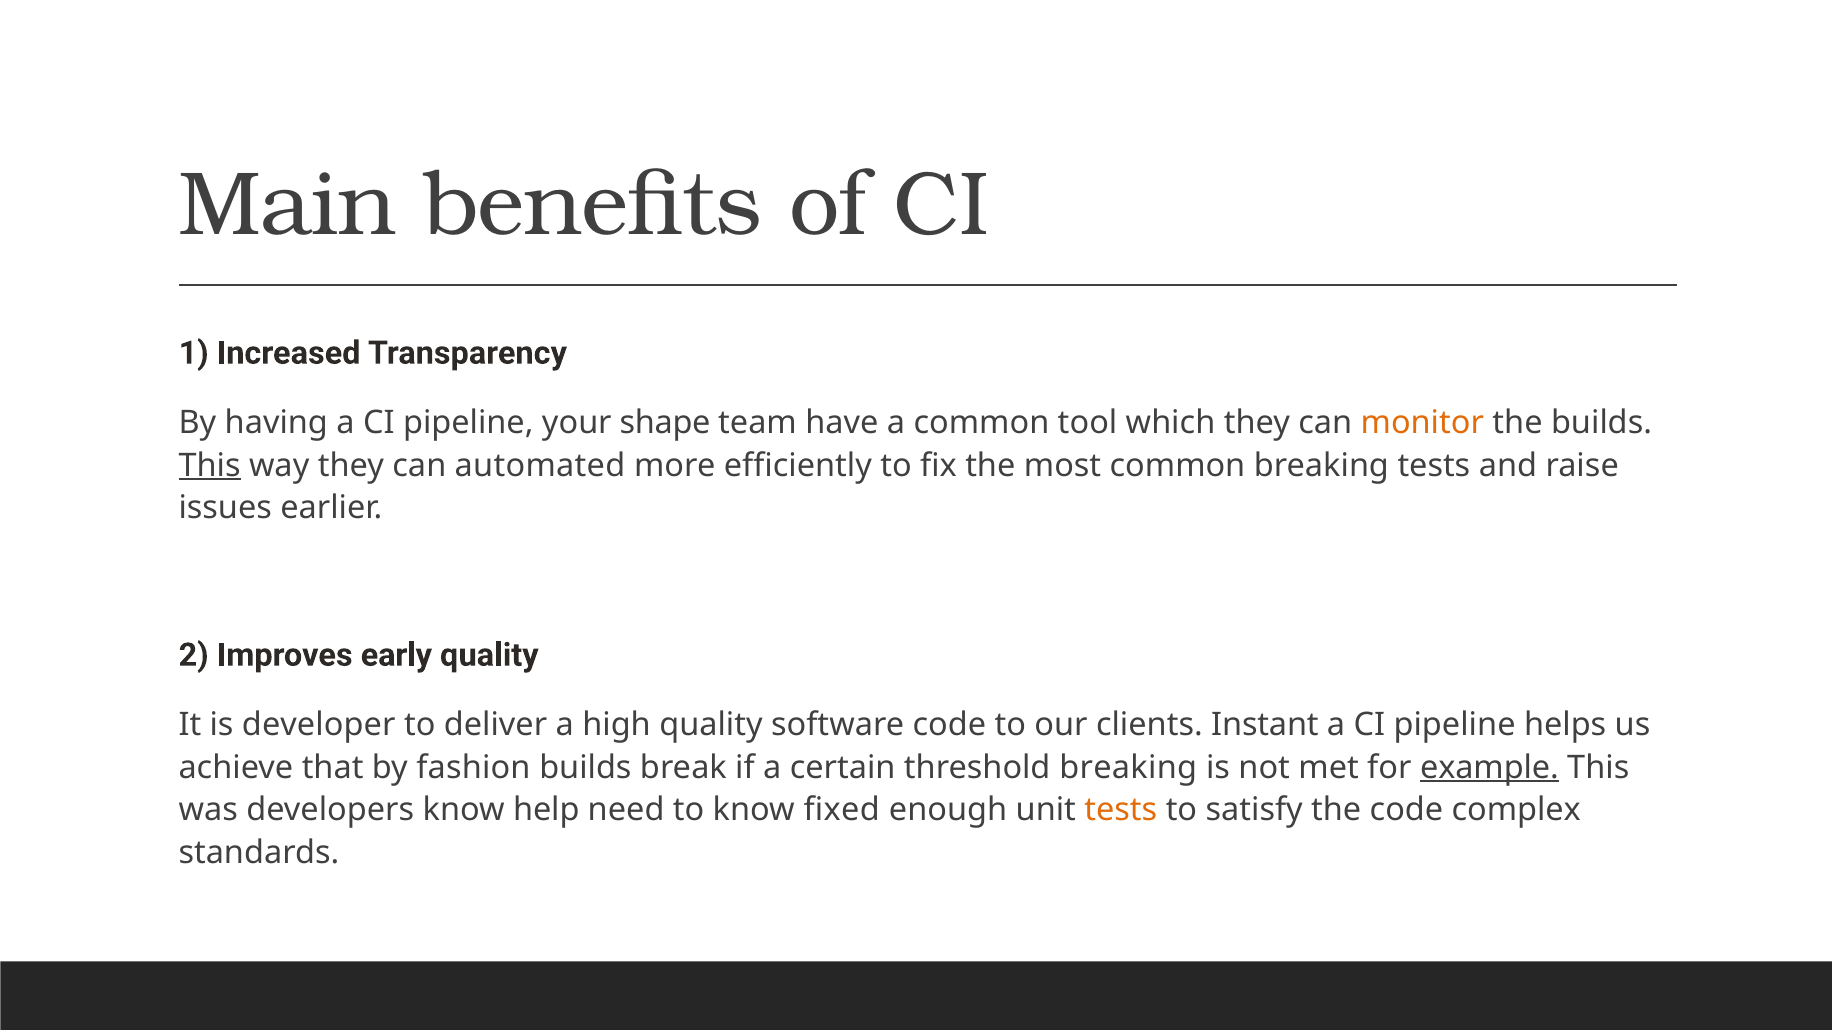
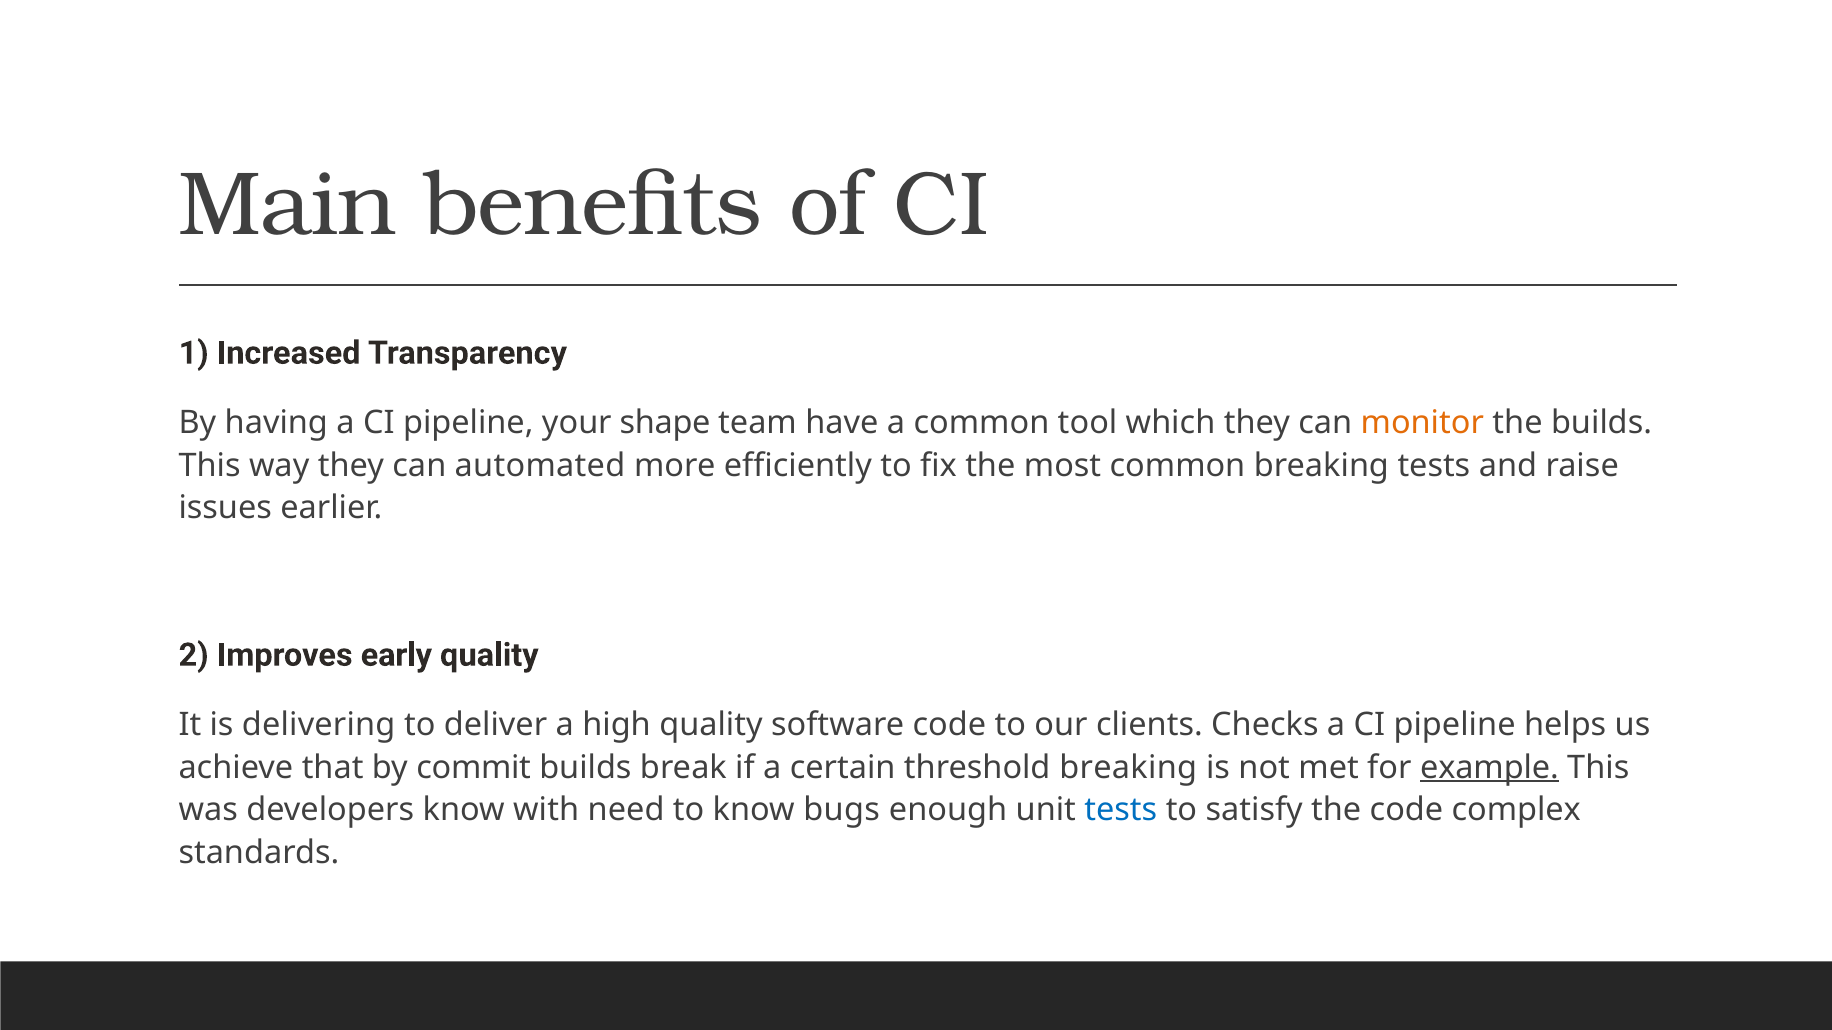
This at (210, 466) underline: present -> none
developer: developer -> delivering
Instant: Instant -> Checks
fashion: fashion -> commit
help: help -> with
fixed: fixed -> bugs
tests at (1121, 811) colour: orange -> blue
